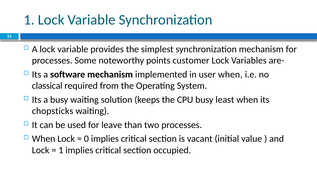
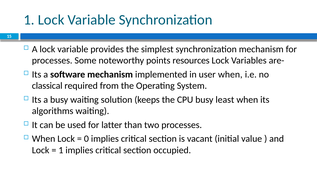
customer: customer -> resources
chopsticks: chopsticks -> algorithms
leave: leave -> latter
